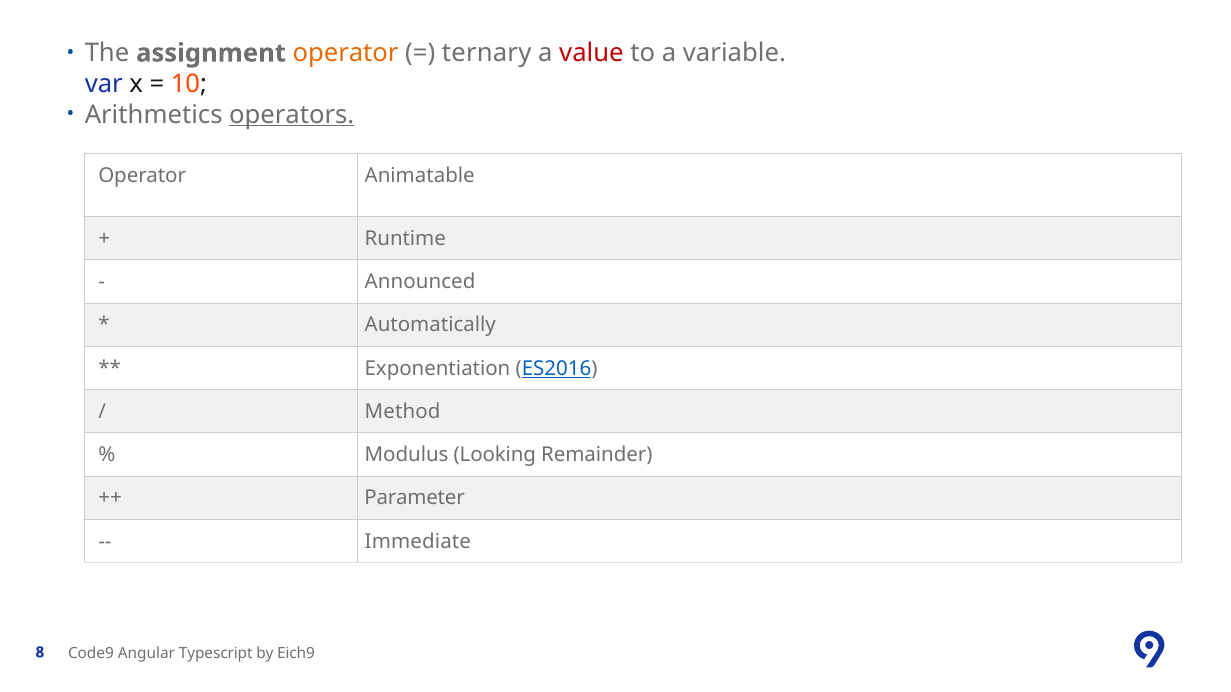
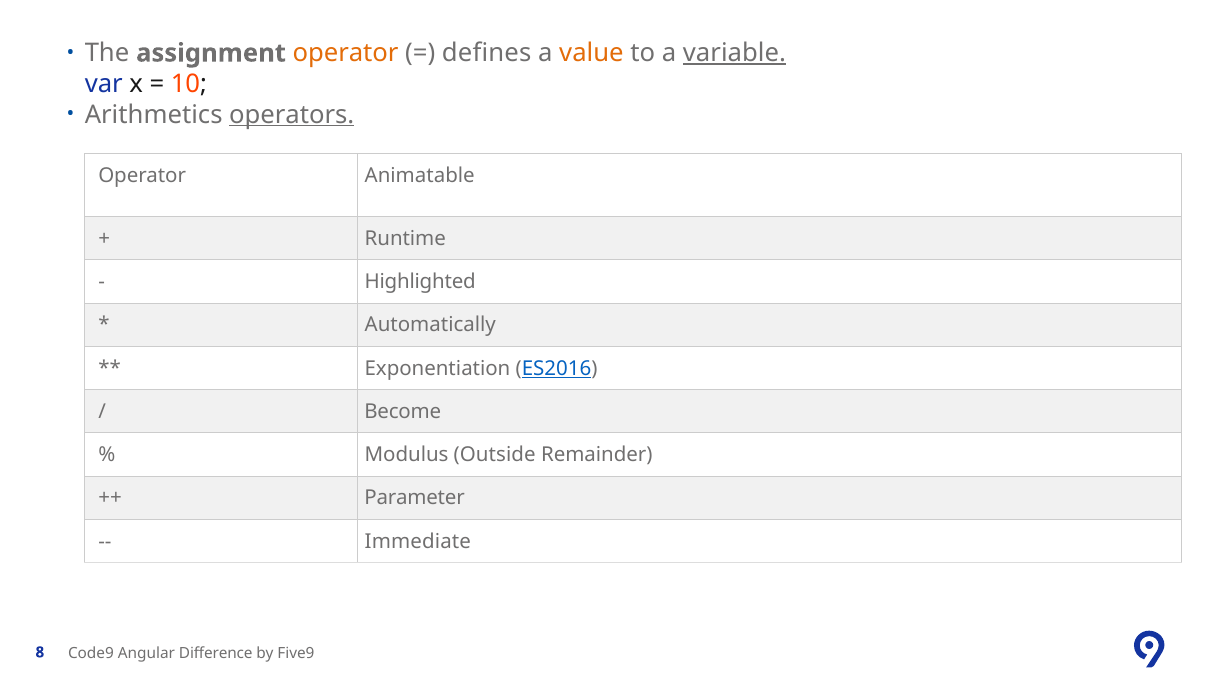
ternary: ternary -> defines
value colour: red -> orange
variable underline: none -> present
Announced: Announced -> Highlighted
Method: Method -> Become
Looking: Looking -> Outside
Typescript: Typescript -> Difference
Eich9: Eich9 -> Five9
